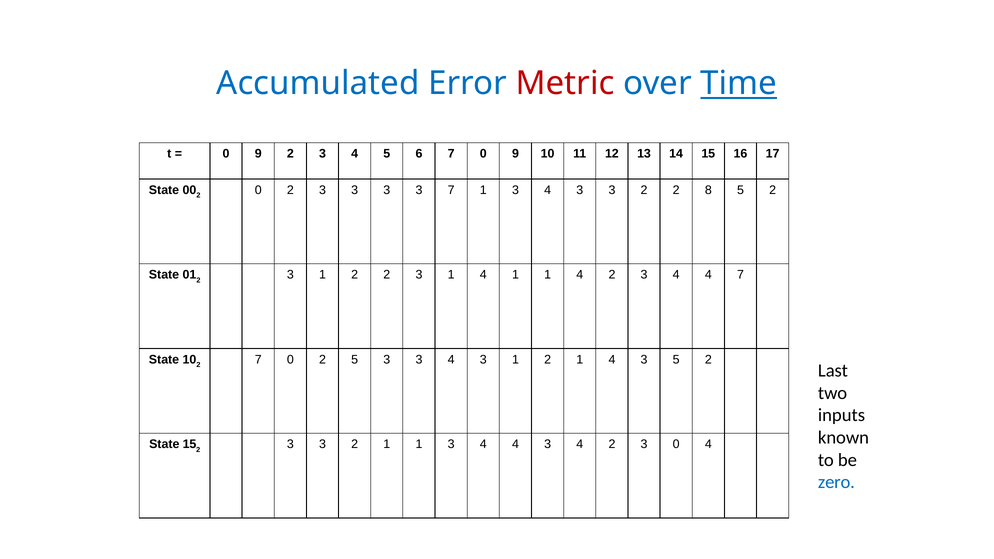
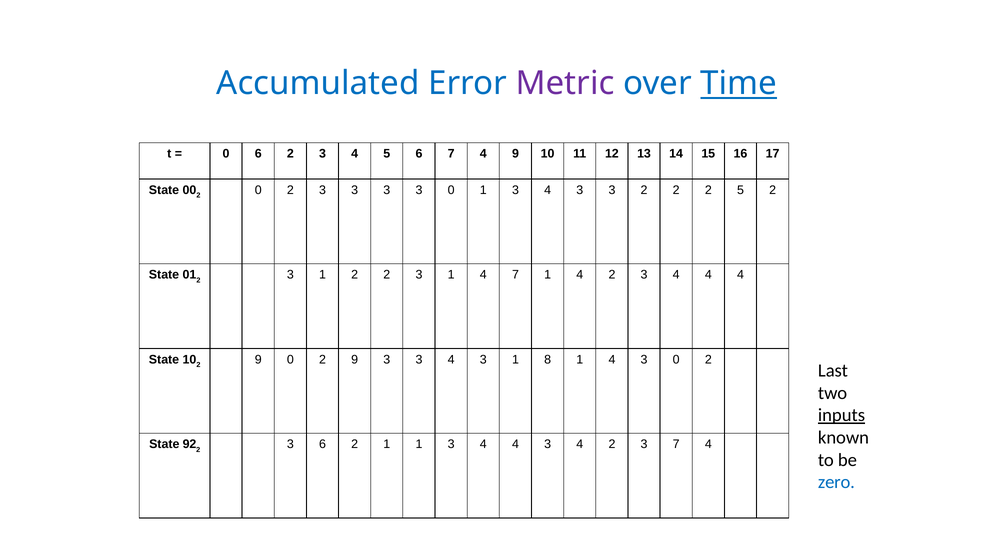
Metric colour: red -> purple
9 at (258, 154): 9 -> 6
6 7 0: 0 -> 4
3 3 7: 7 -> 0
2 2 8: 8 -> 2
4 1: 1 -> 7
4 4 7: 7 -> 4
10 2 7: 7 -> 9
0 2 5: 5 -> 9
4 3 1 2: 2 -> 8
4 3 5: 5 -> 0
inputs underline: none -> present
State 15: 15 -> 92
3 at (323, 444): 3 -> 6
3 0: 0 -> 7
